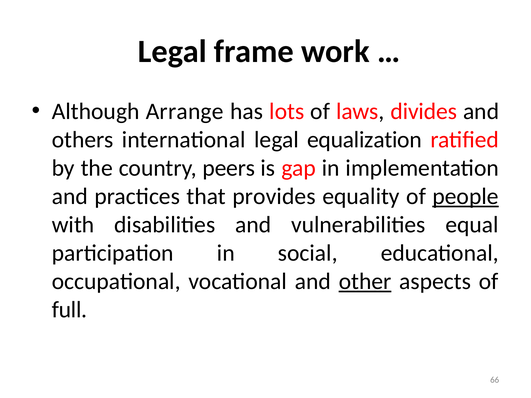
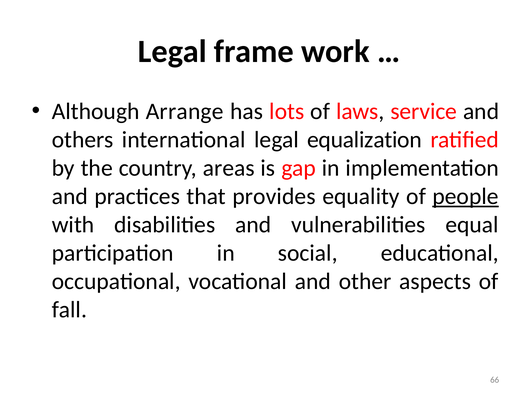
divides: divides -> service
peers: peers -> areas
other underline: present -> none
full: full -> fall
